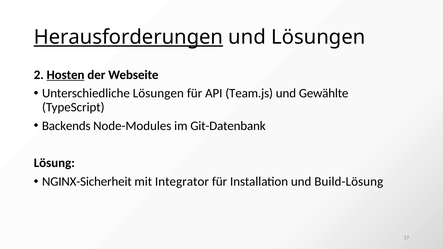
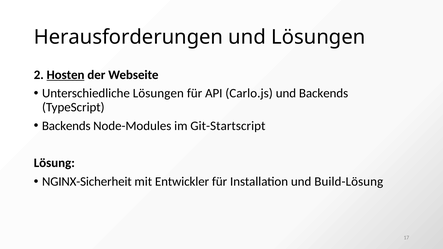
Herausforderungen underline: present -> none
Team.js: Team.js -> Carlo.js
und Gewählte: Gewählte -> Backends
Git-Datenbank: Git-Datenbank -> Git-Startscript
Integrator: Integrator -> Entwickler
